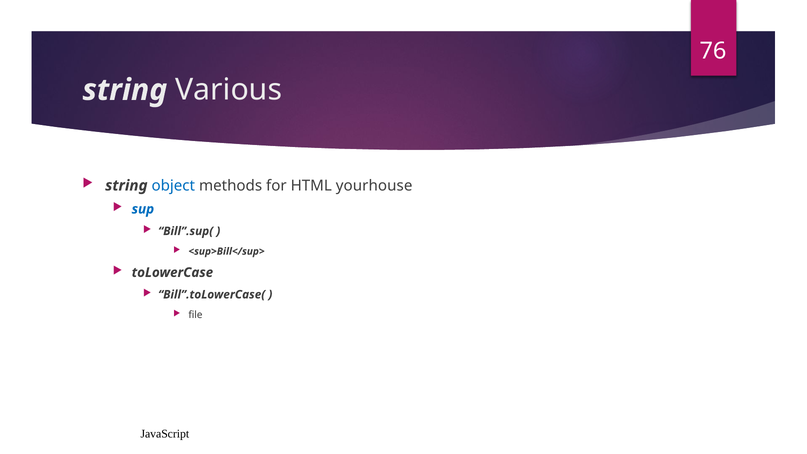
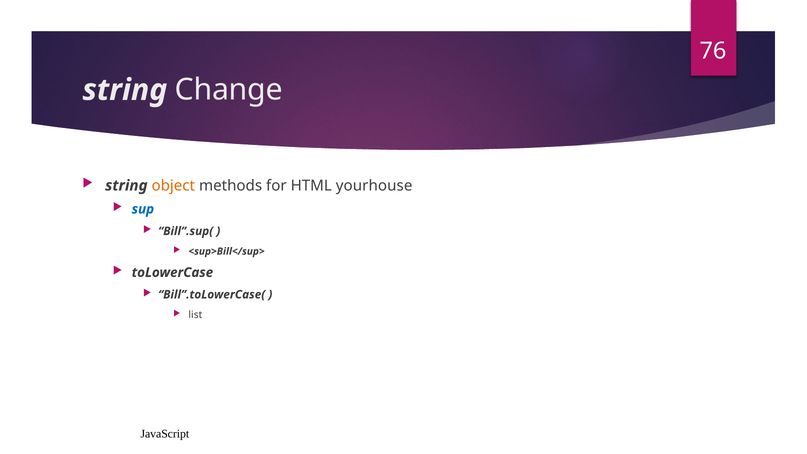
Various: Various -> Change
object colour: blue -> orange
file: file -> list
